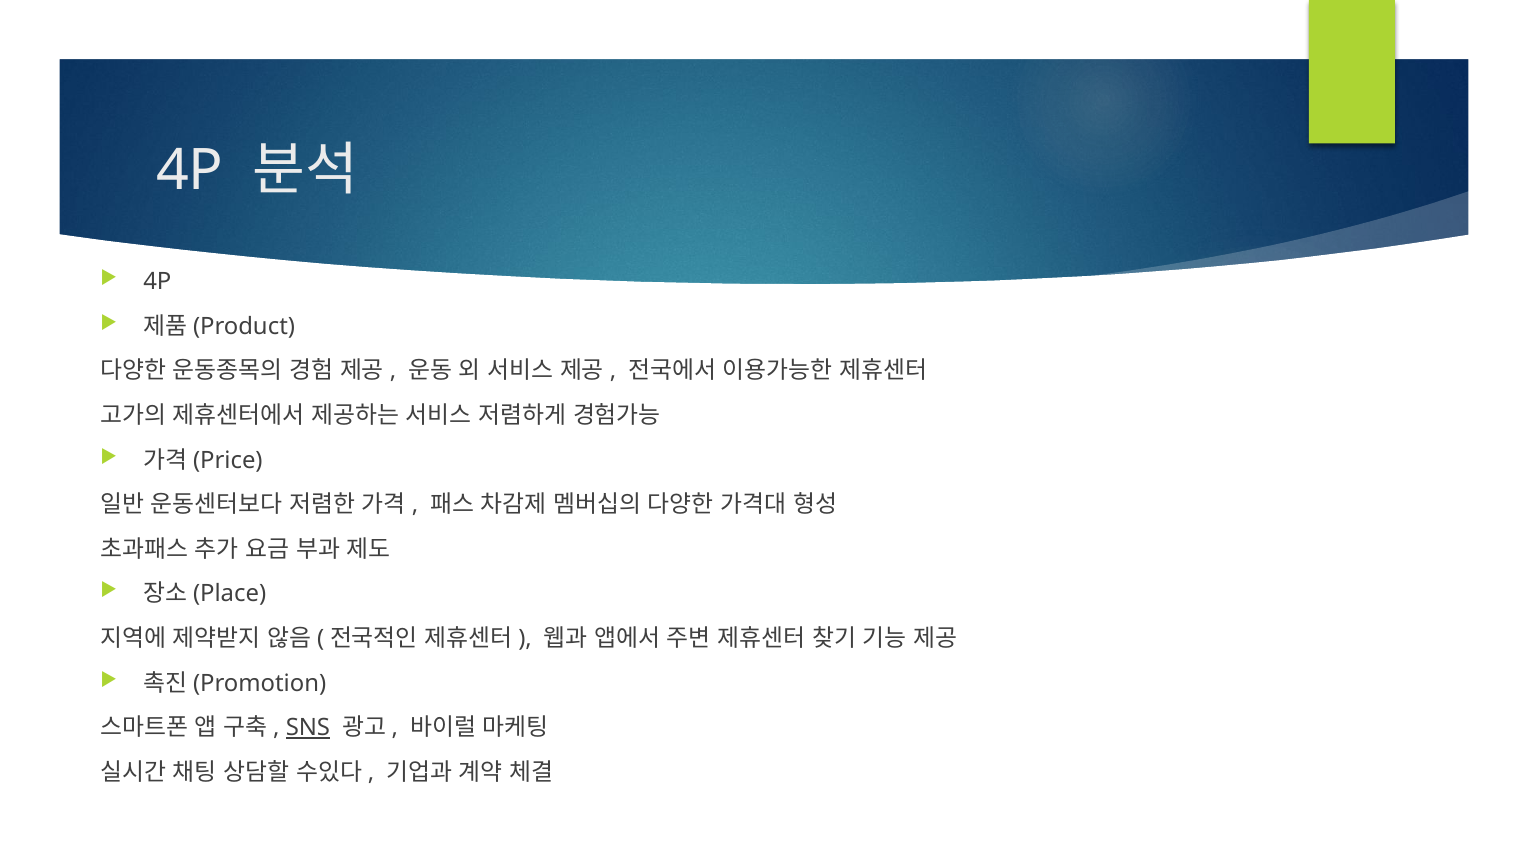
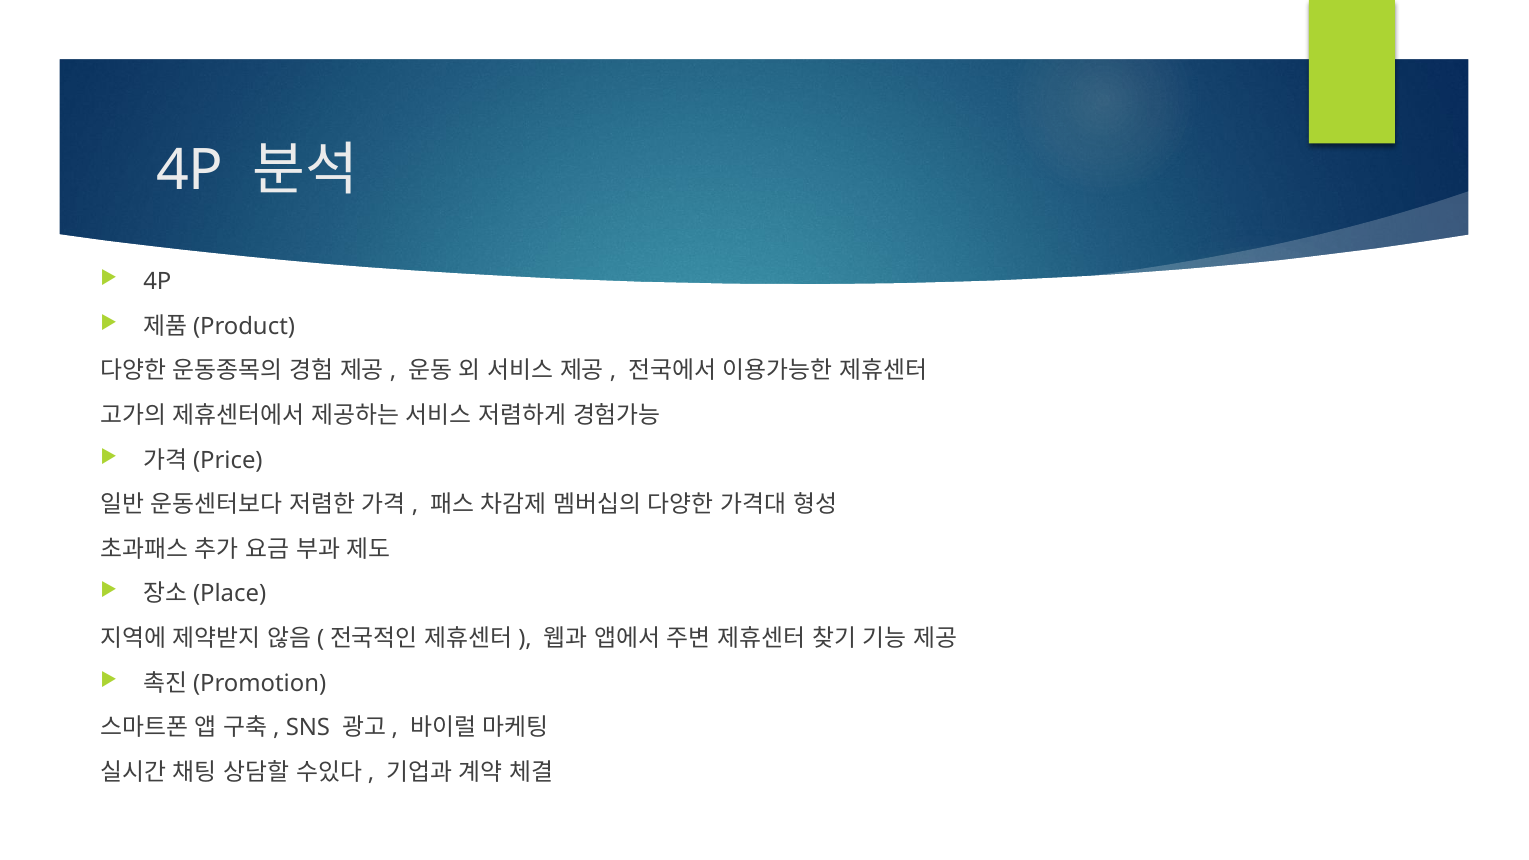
SNS underline: present -> none
